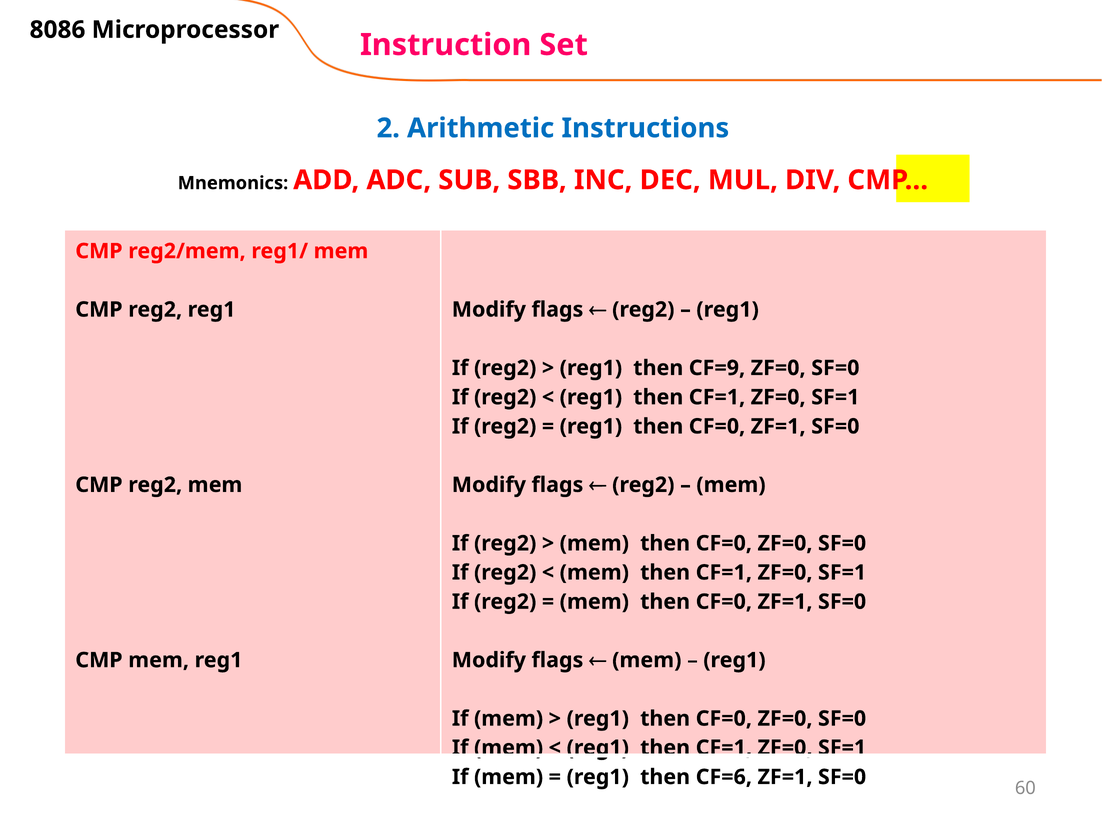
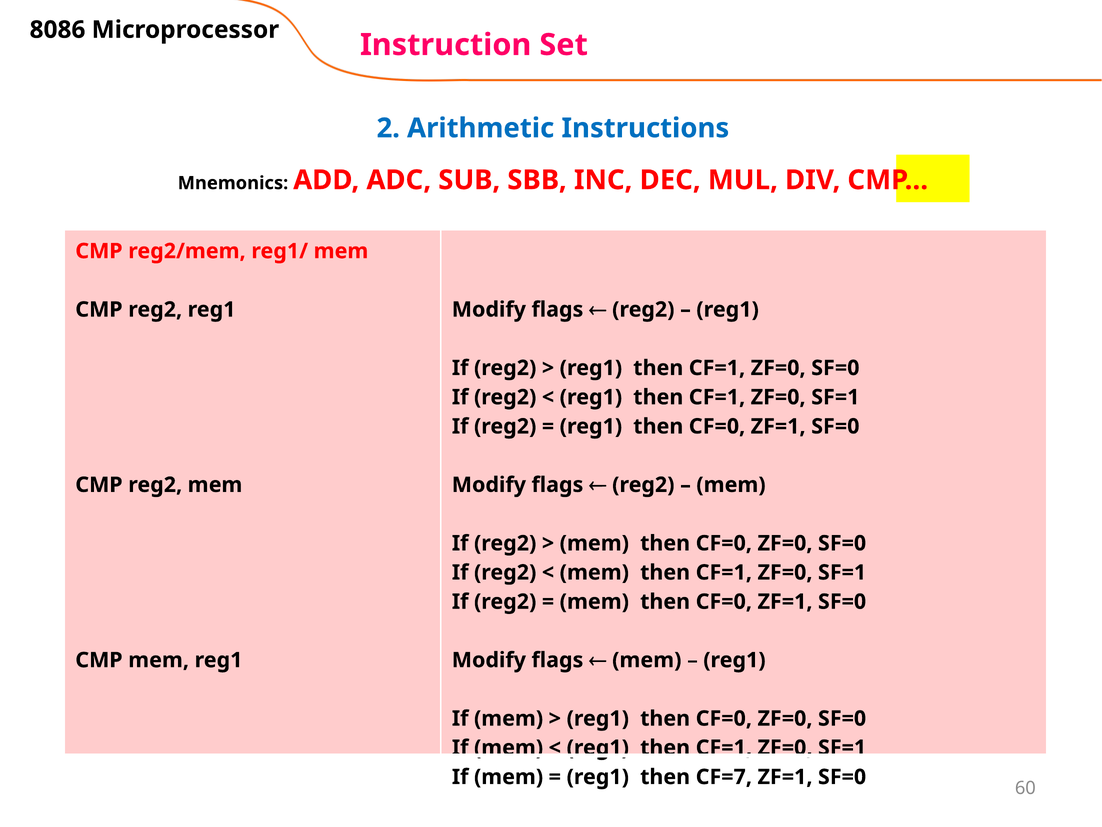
CF=9 at (717, 368): CF=9 -> CF=1
CF=6: CF=6 -> CF=7
